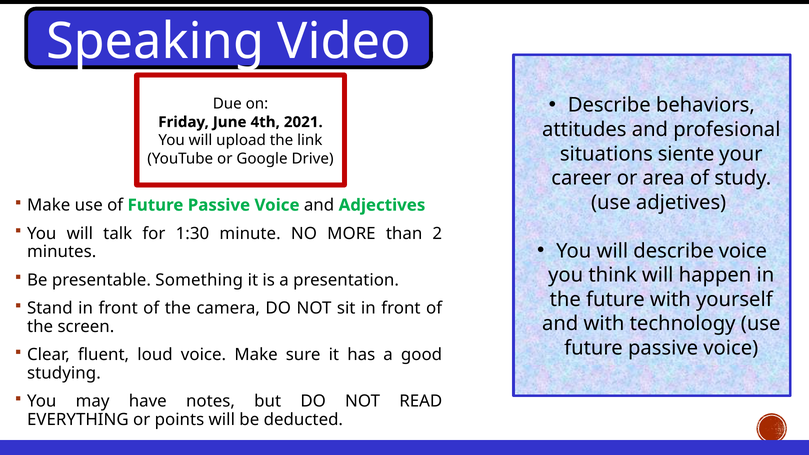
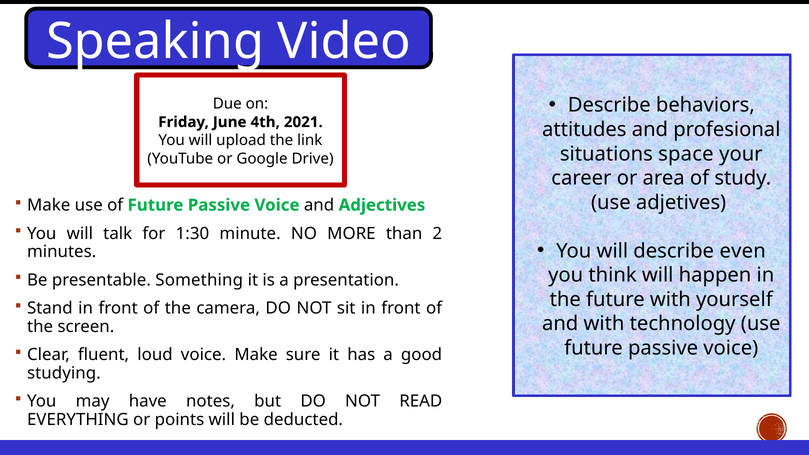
siente: siente -> space
describe voice: voice -> even
